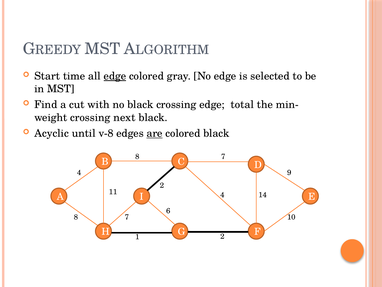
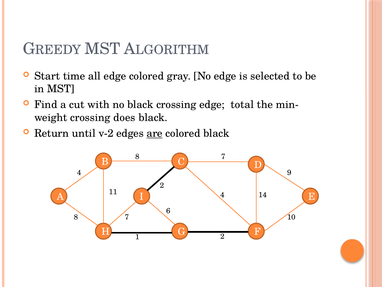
edge at (115, 76) underline: present -> none
next: next -> does
Acyclic: Acyclic -> Return
v-8: v-8 -> v-2
